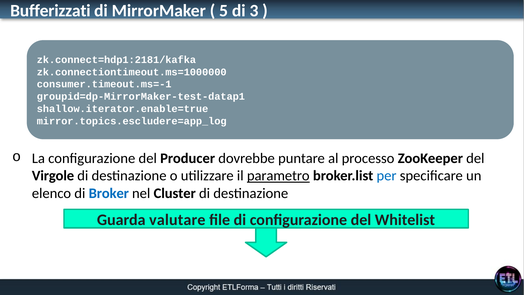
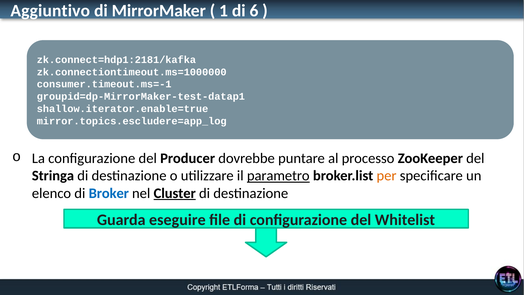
Bufferizzati: Bufferizzati -> Aggiuntivo
5: 5 -> 1
3: 3 -> 6
Virgole: Virgole -> Stringa
per colour: blue -> orange
Cluster underline: none -> present
valutare: valutare -> eseguire
